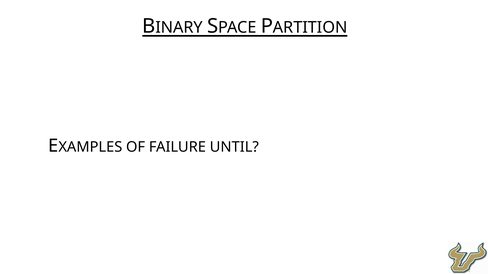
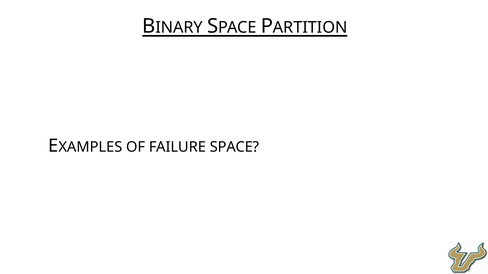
UNTIL: UNTIL -> SPACE
